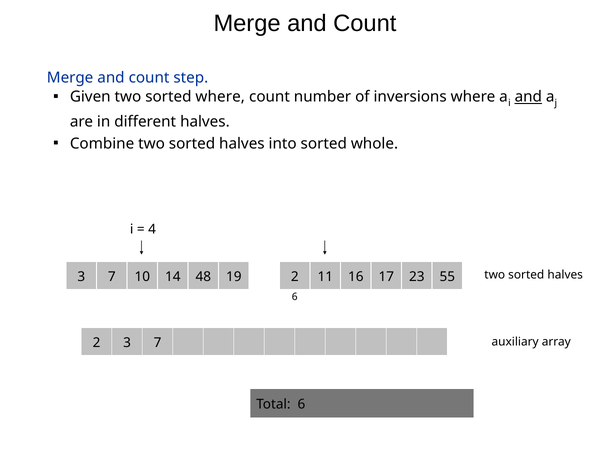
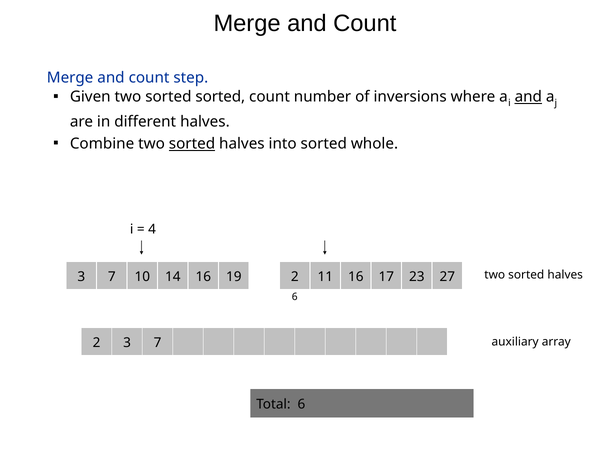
sorted where: where -> sorted
sorted at (192, 144) underline: none -> present
14 48: 48 -> 16
55: 55 -> 27
